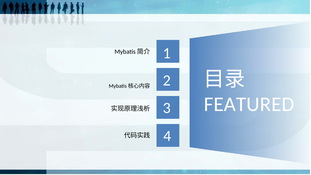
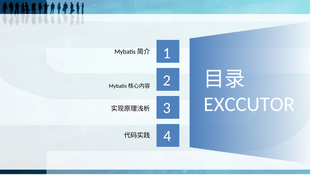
FEATURED: FEATURED -> EXCCUTOR
